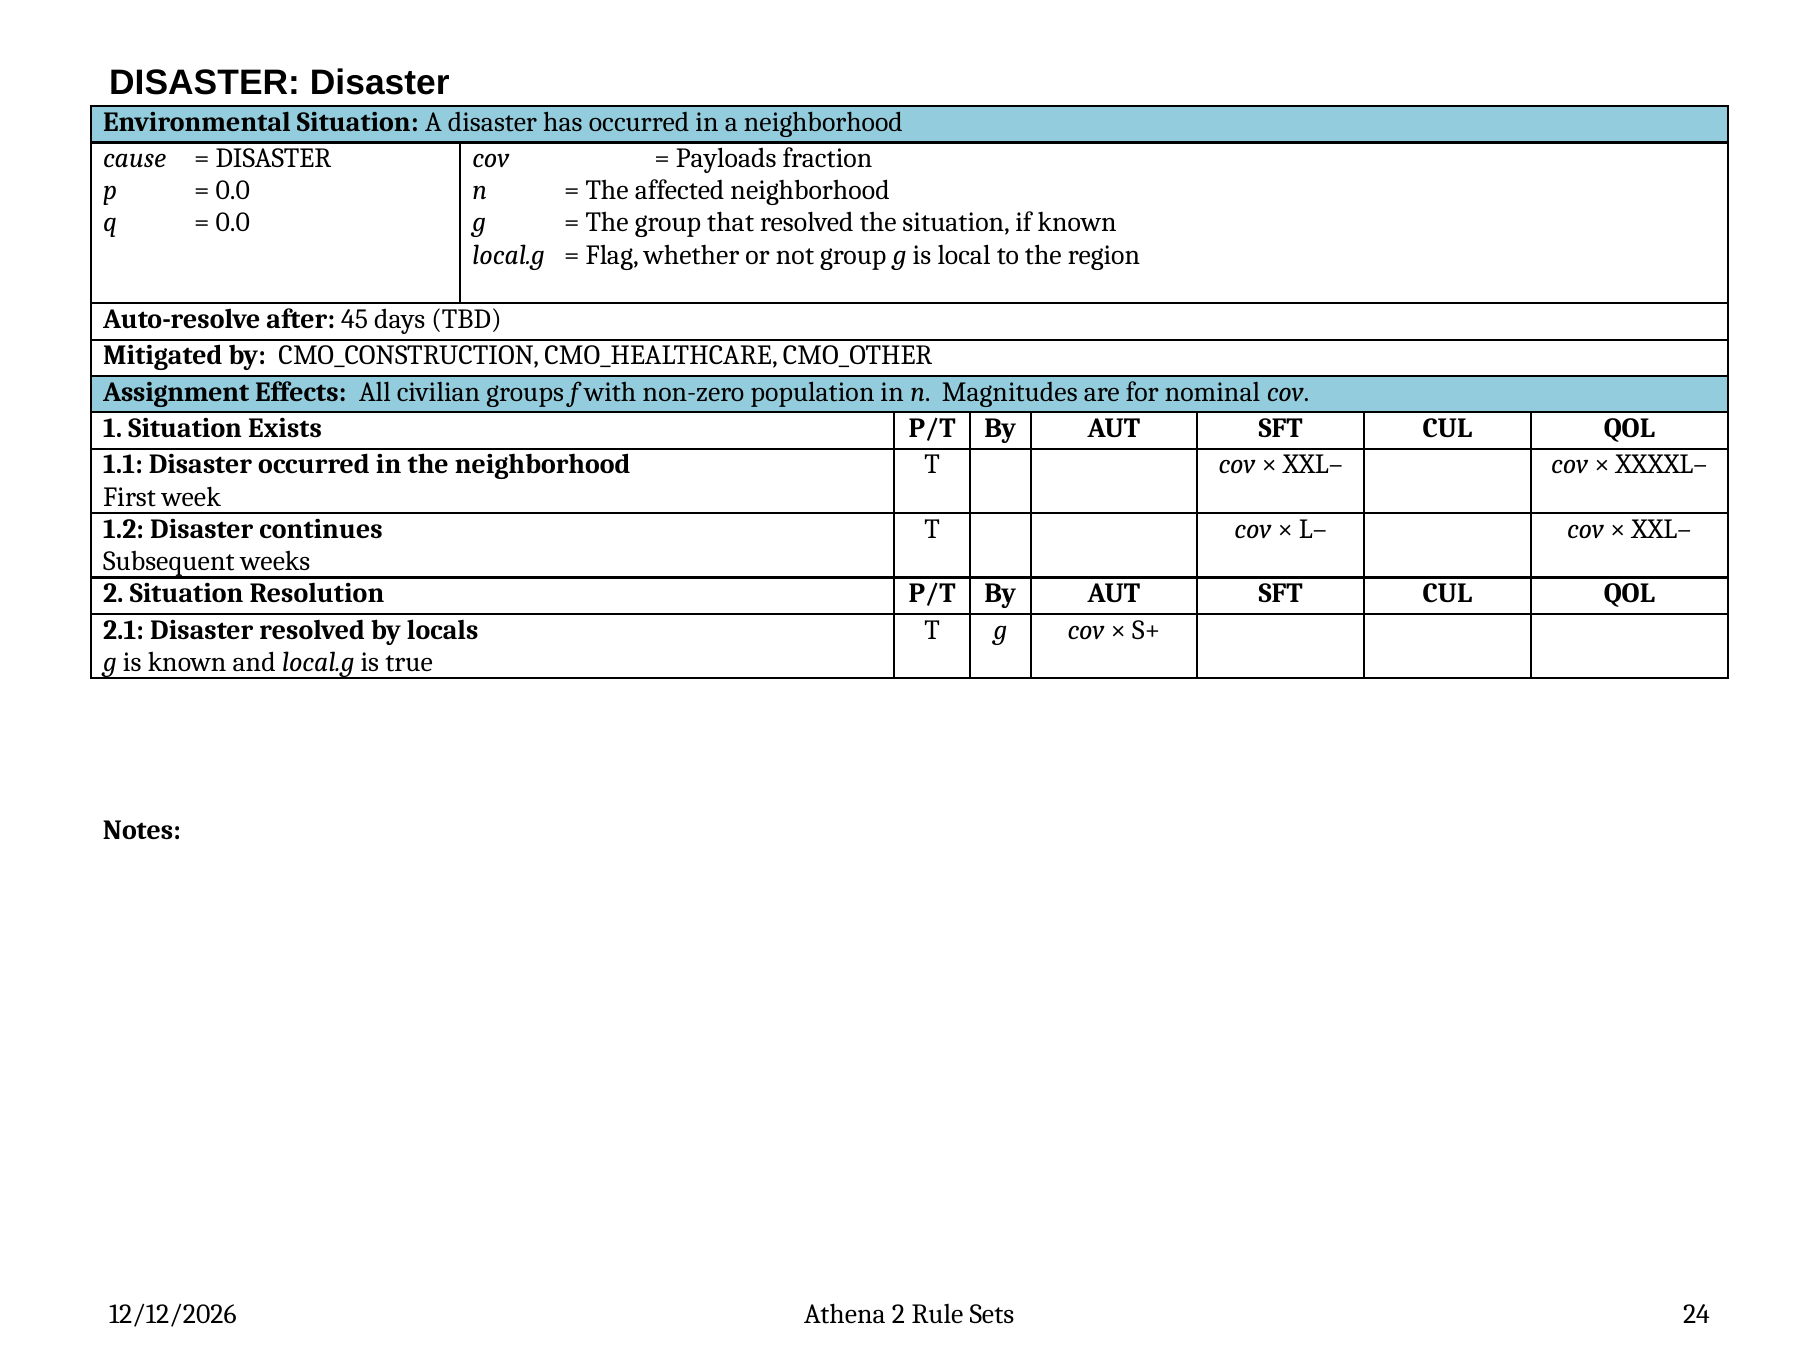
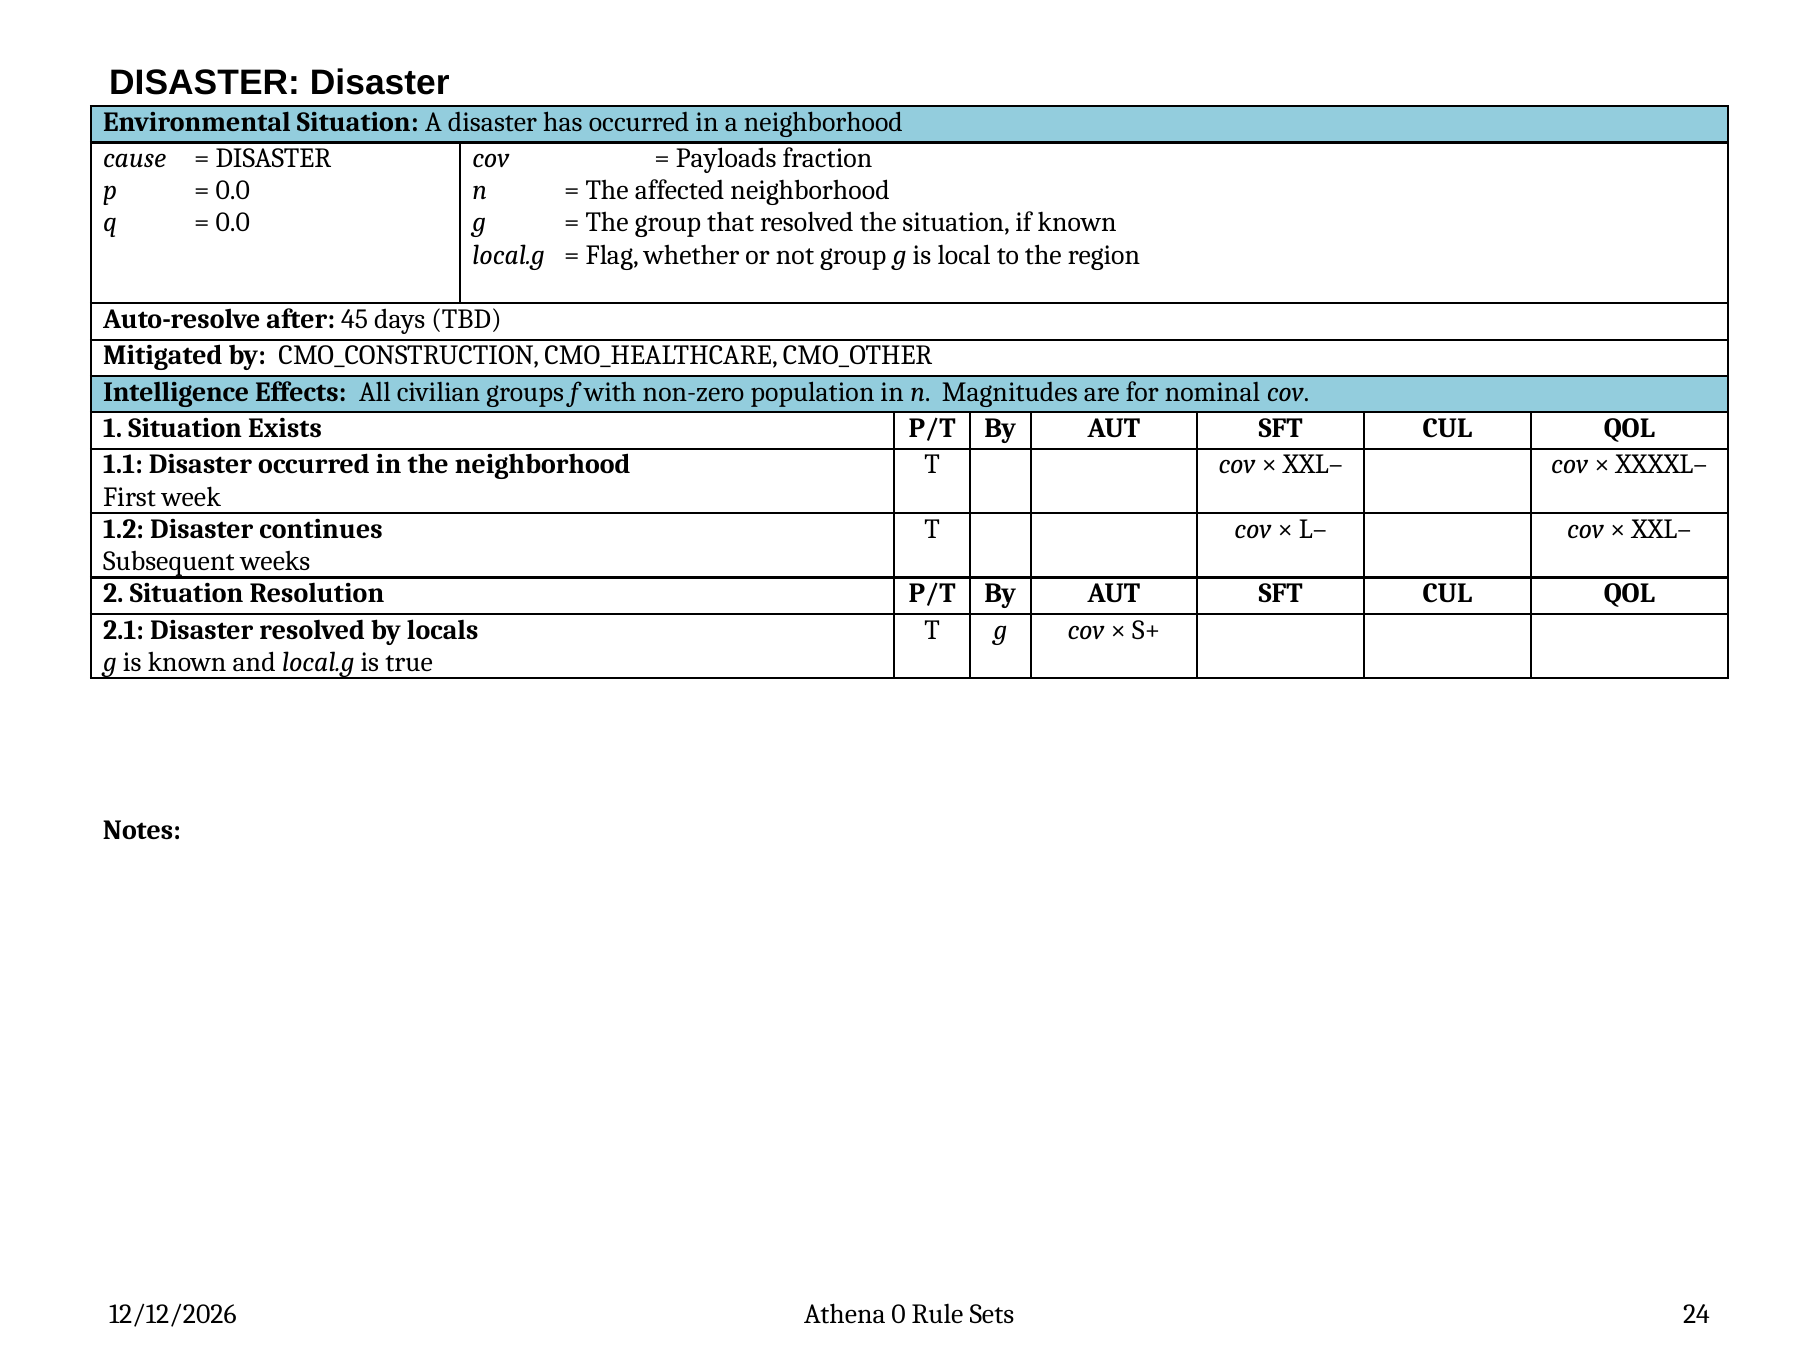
Assignment: Assignment -> Intelligence
Athena 2: 2 -> 0
